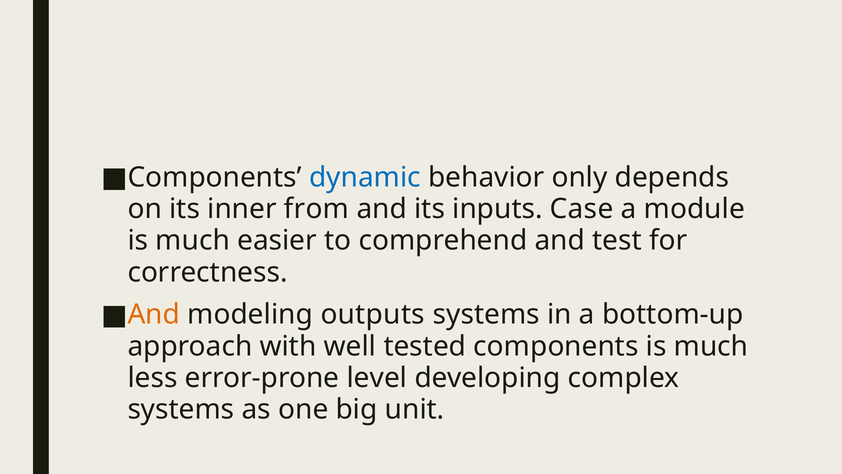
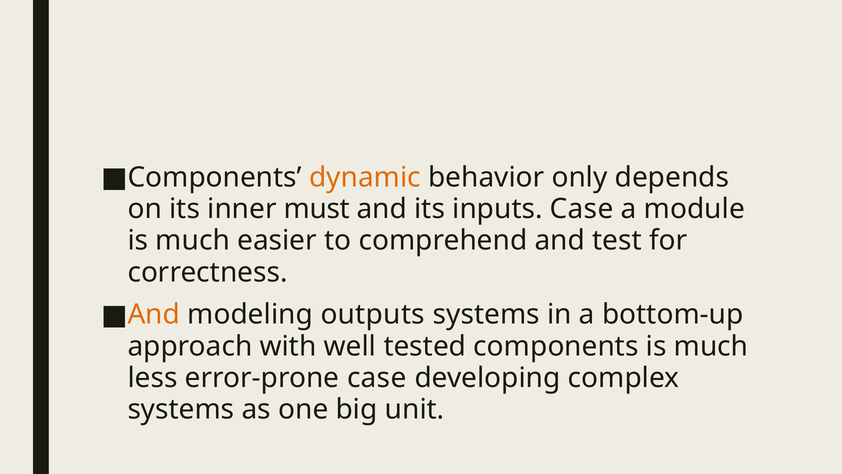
dynamic colour: blue -> orange
from: from -> must
error-prone level: level -> case
